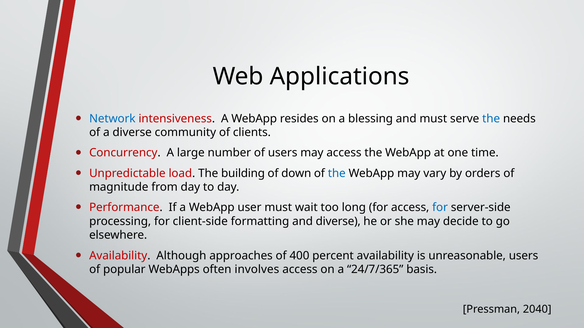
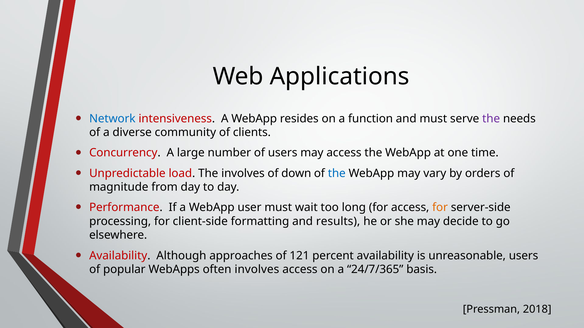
blessing: blessing -> function
the at (491, 119) colour: blue -> purple
The building: building -> involves
for at (440, 208) colour: blue -> orange
and diverse: diverse -> results
400: 400 -> 121
2040: 2040 -> 2018
